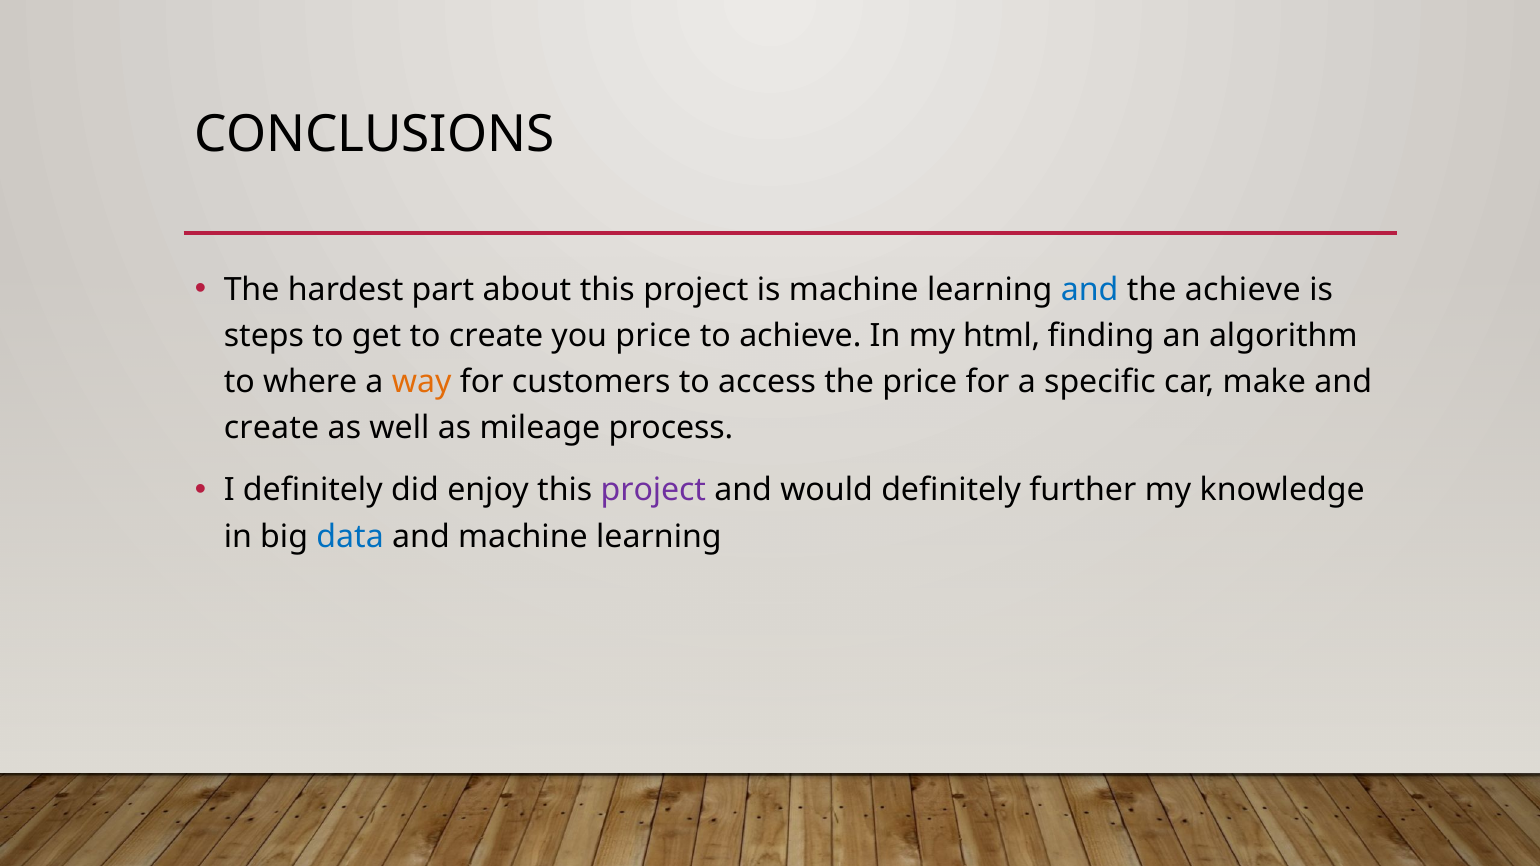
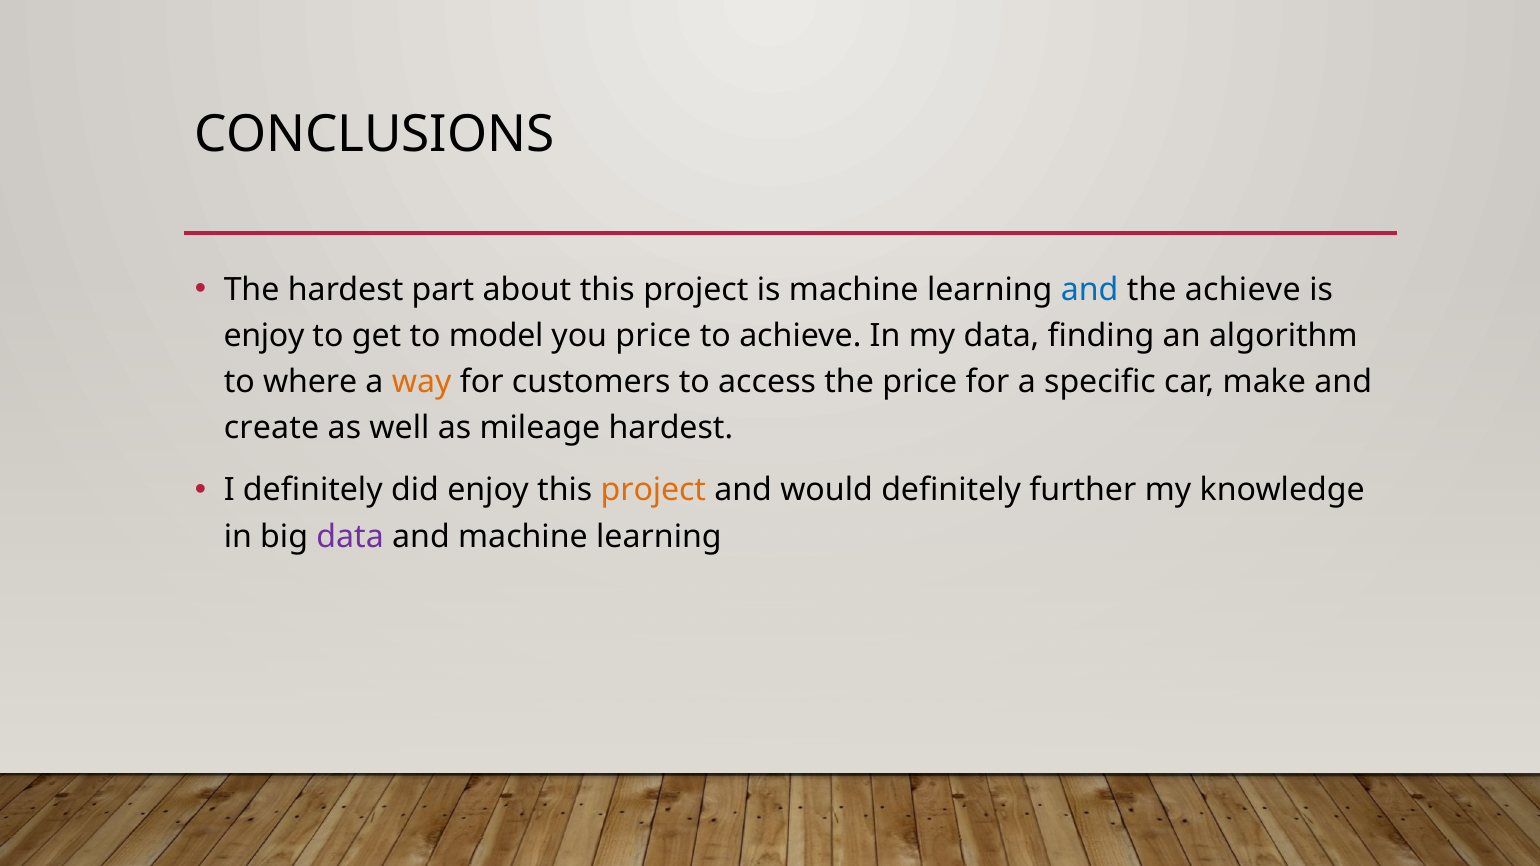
steps at (264, 336): steps -> enjoy
to create: create -> model
my html: html -> data
mileage process: process -> hardest
project at (653, 490) colour: purple -> orange
data at (350, 537) colour: blue -> purple
